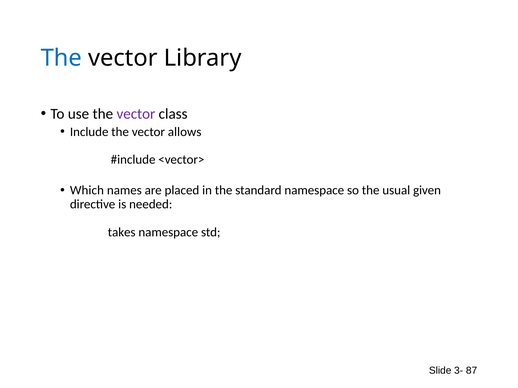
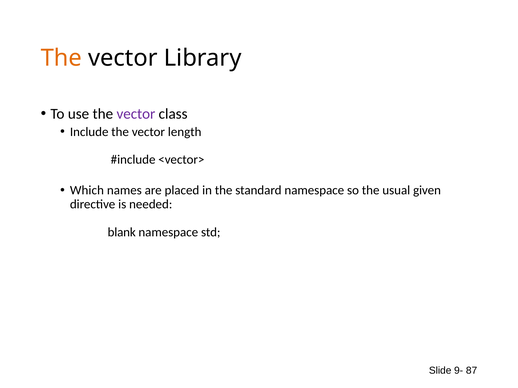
The at (61, 58) colour: blue -> orange
allows: allows -> length
takes: takes -> blank
3-: 3- -> 9-
